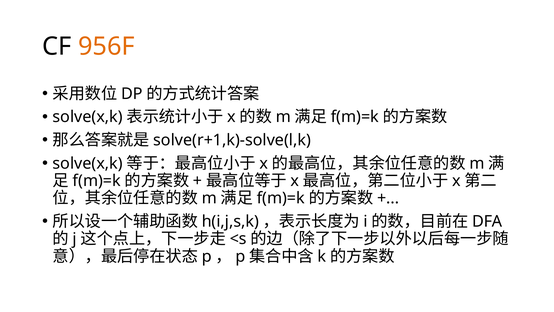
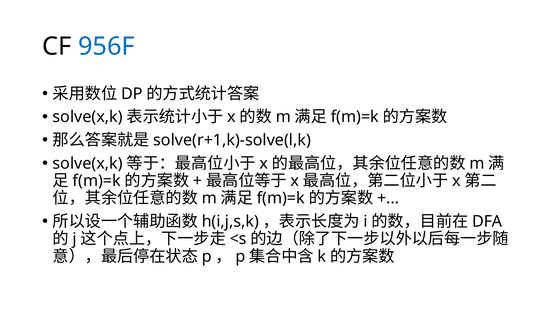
956F colour: orange -> blue
